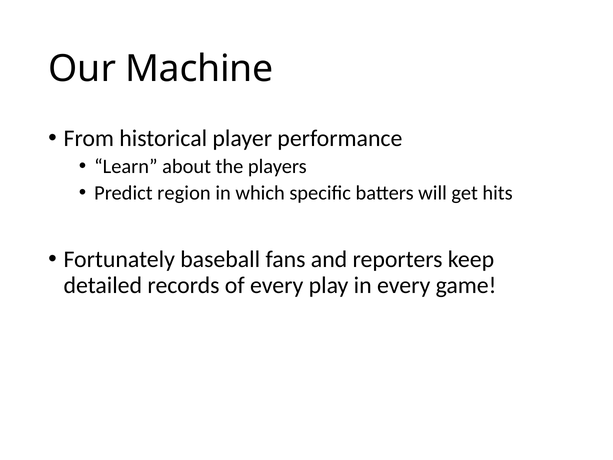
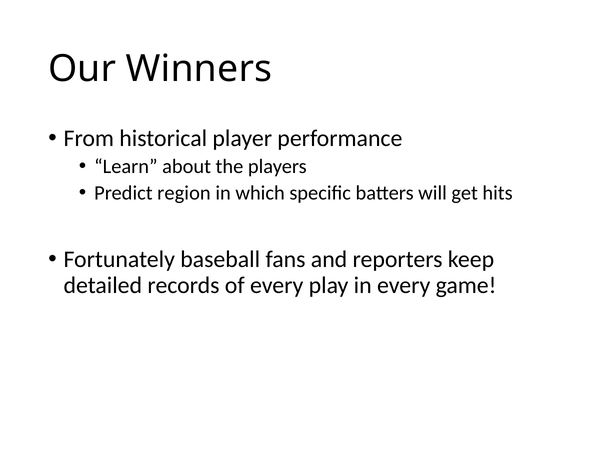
Machine: Machine -> Winners
